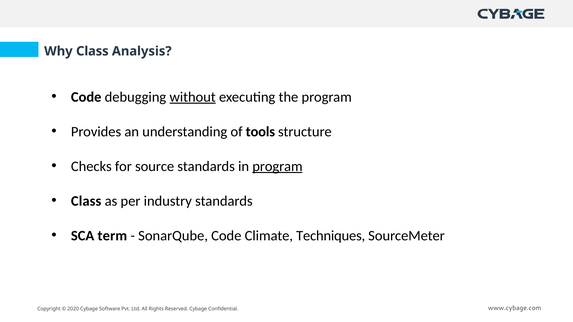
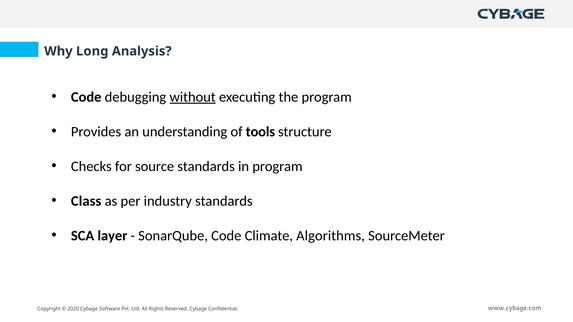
Why Class: Class -> Long
program at (277, 167) underline: present -> none
term: term -> layer
Techniques: Techniques -> Algorithms
